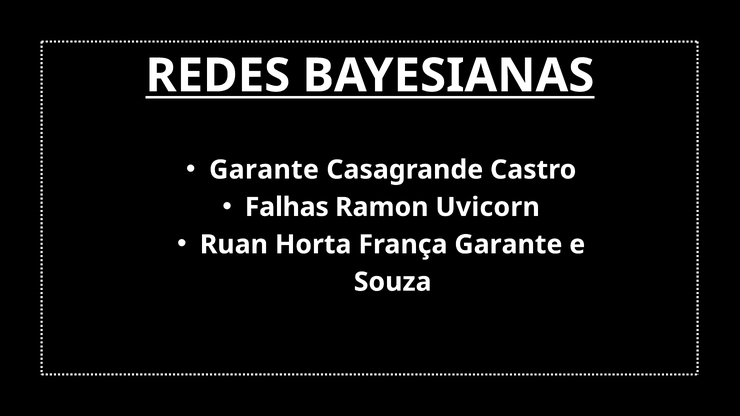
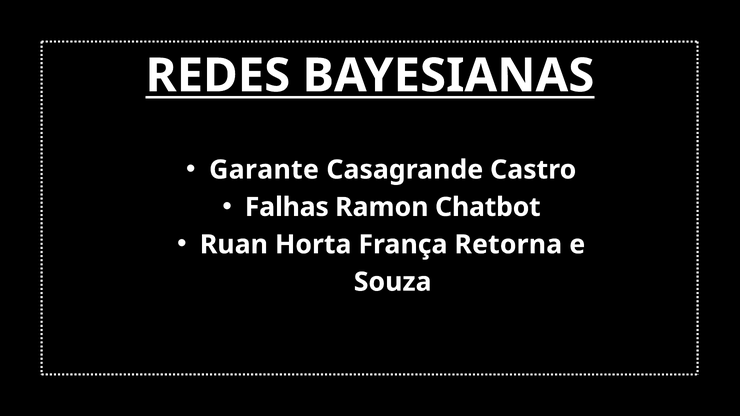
Uvicorn: Uvicorn -> Chatbot
França Garante: Garante -> Retorna
